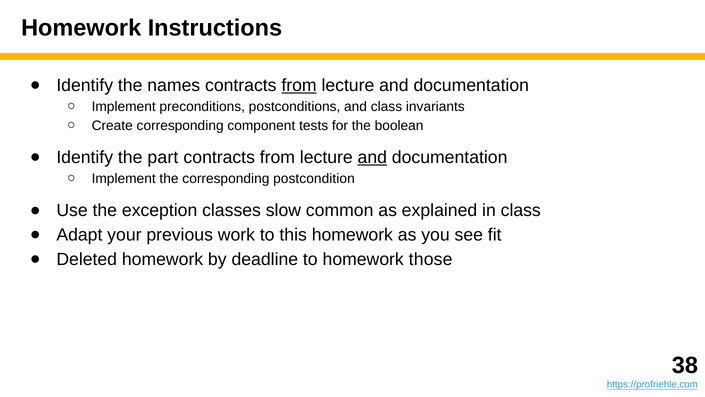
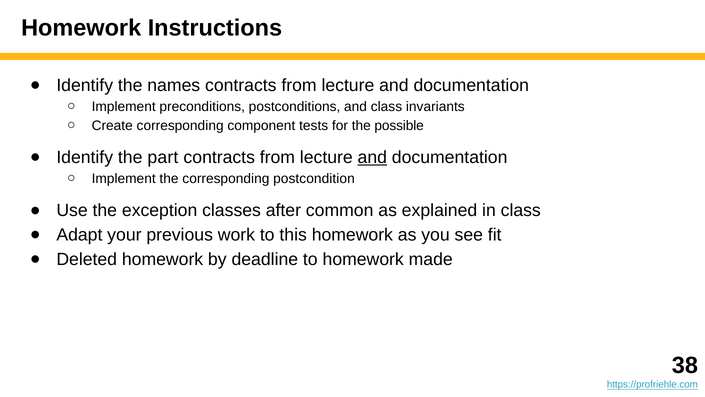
from at (299, 85) underline: present -> none
boolean: boolean -> possible
slow: slow -> after
those: those -> made
